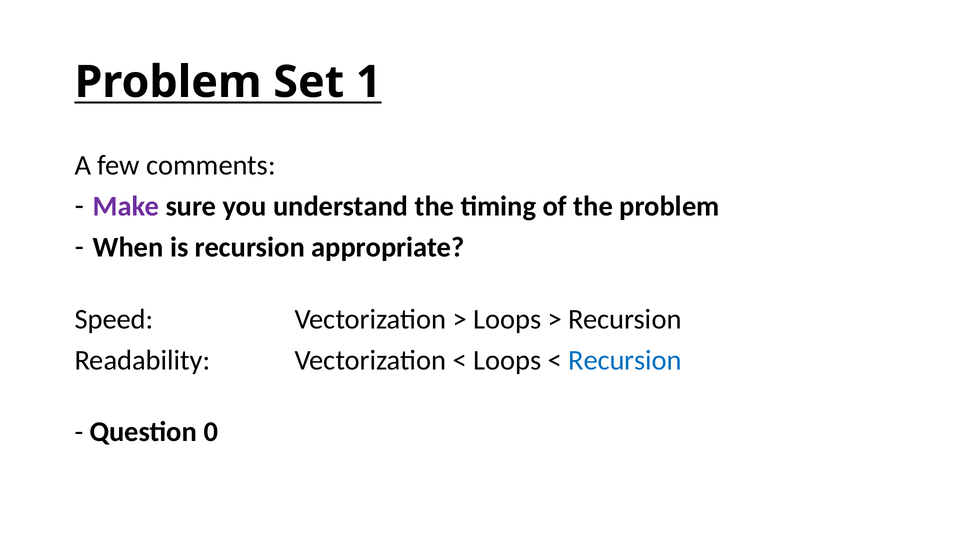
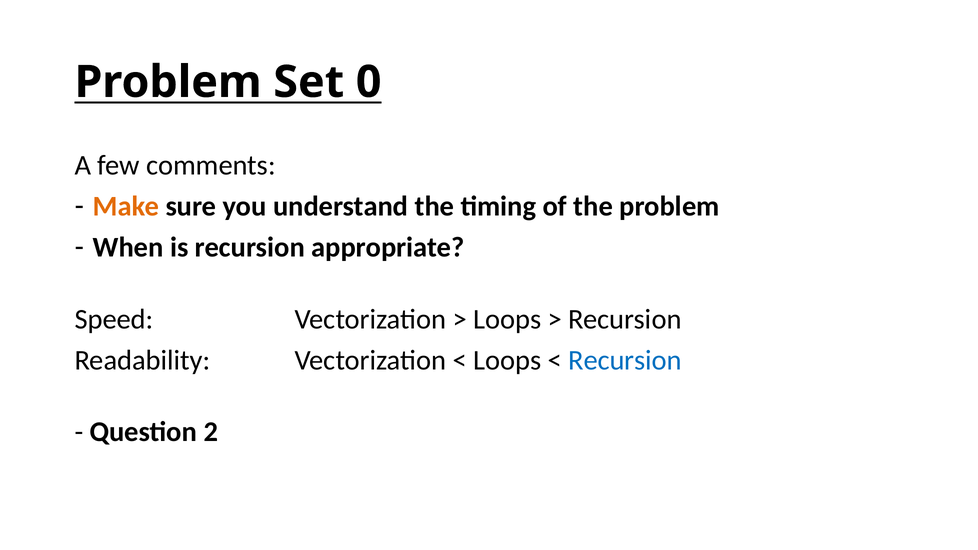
1: 1 -> 0
Make colour: purple -> orange
0: 0 -> 2
